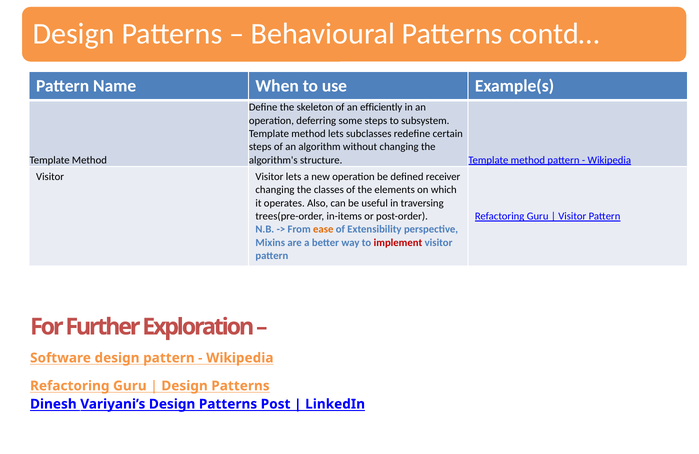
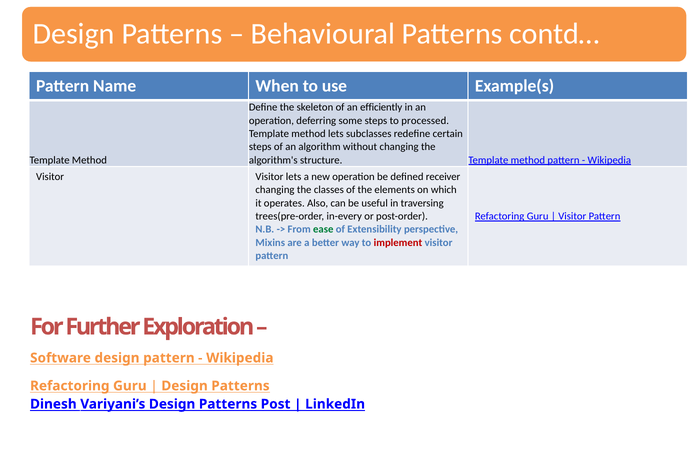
subsystem: subsystem -> processed
in-items: in-items -> in-every
ease colour: orange -> green
